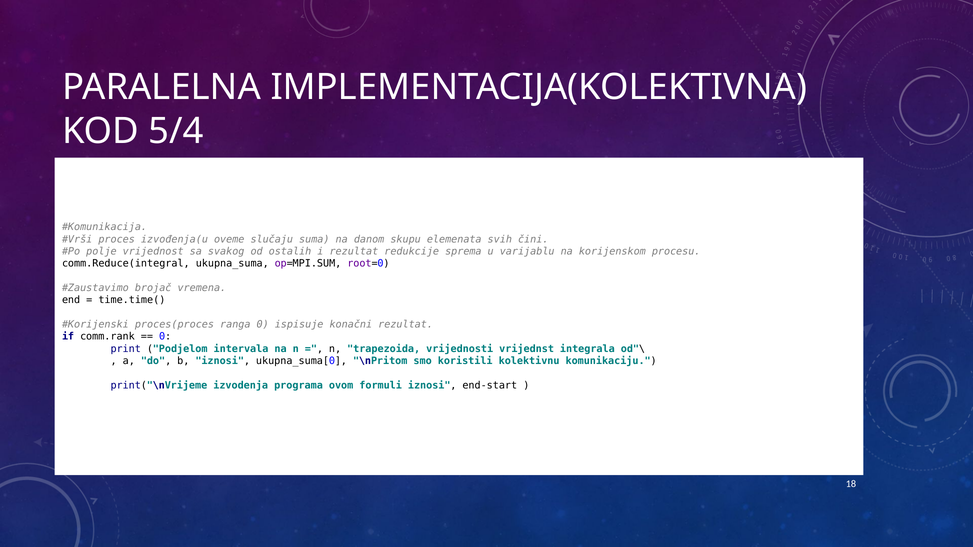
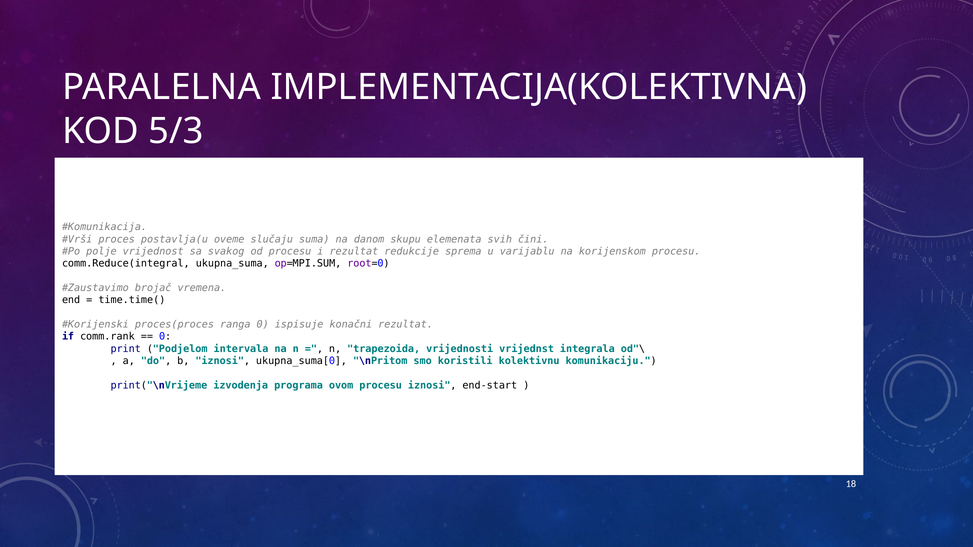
5/4: 5/4 -> 5/3
izvođenja(u: izvođenja(u -> postavlja(u
od ostalih: ostalih -> procesu
ovom formuli: formuli -> procesu
